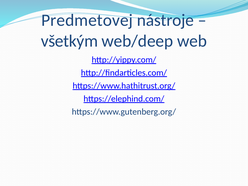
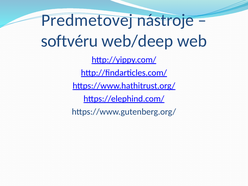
všetkým: všetkým -> softvéru
